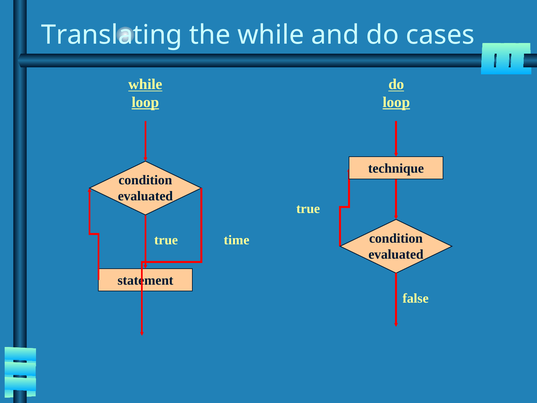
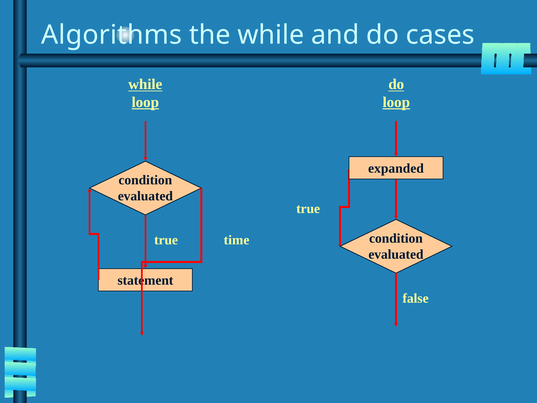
Translating: Translating -> Algorithms
technique: technique -> expanded
